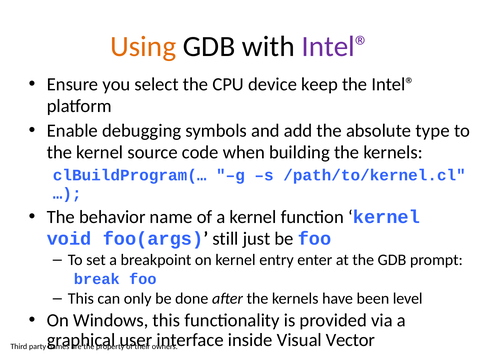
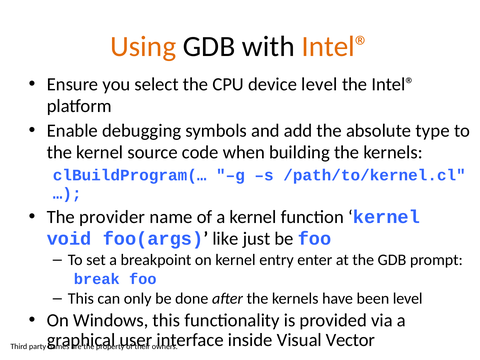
Intel® at (336, 46) colour: purple -> orange
device keep: keep -> level
behavior: behavior -> provider
still: still -> like
